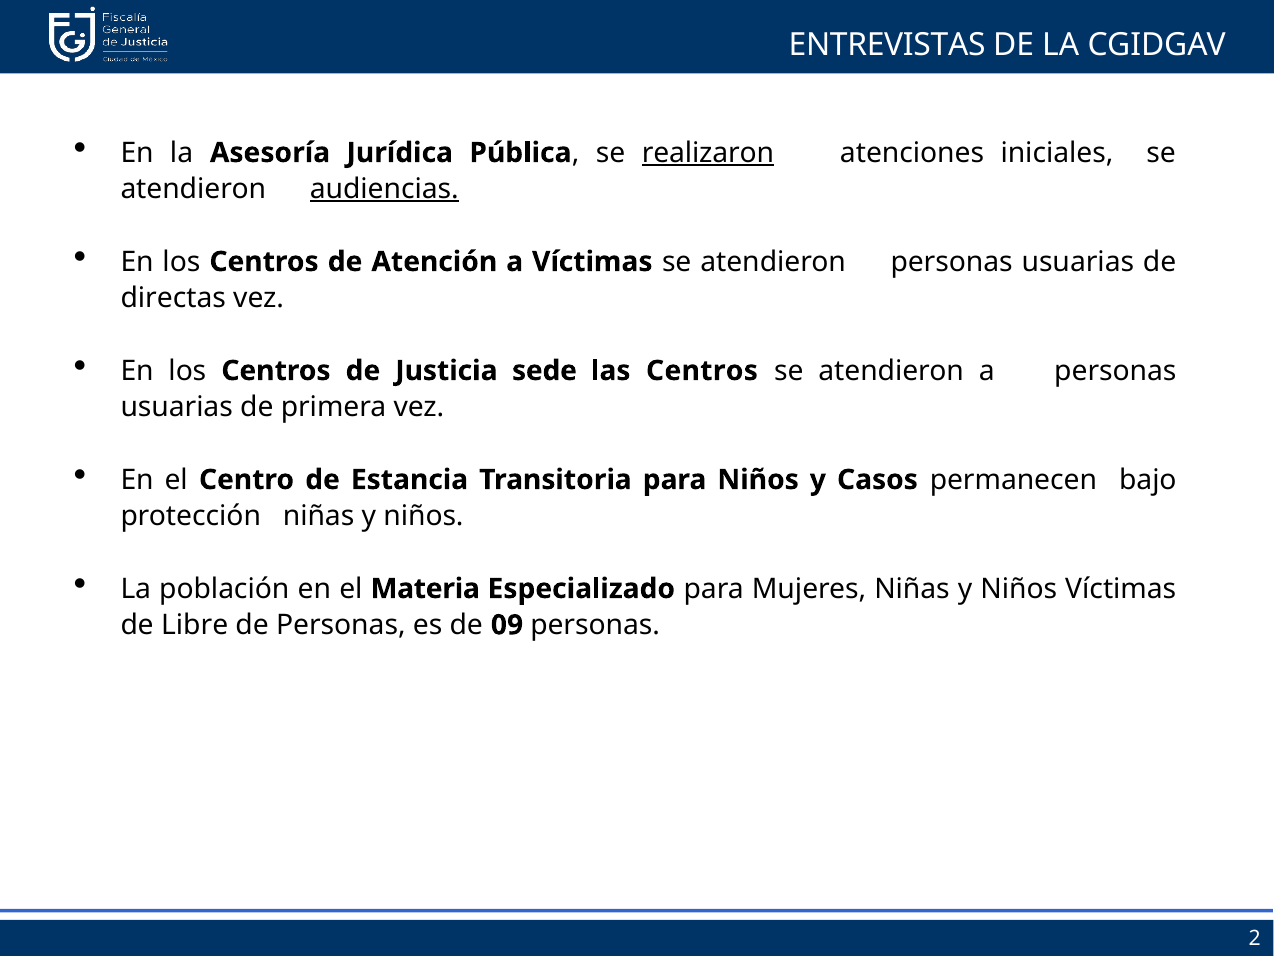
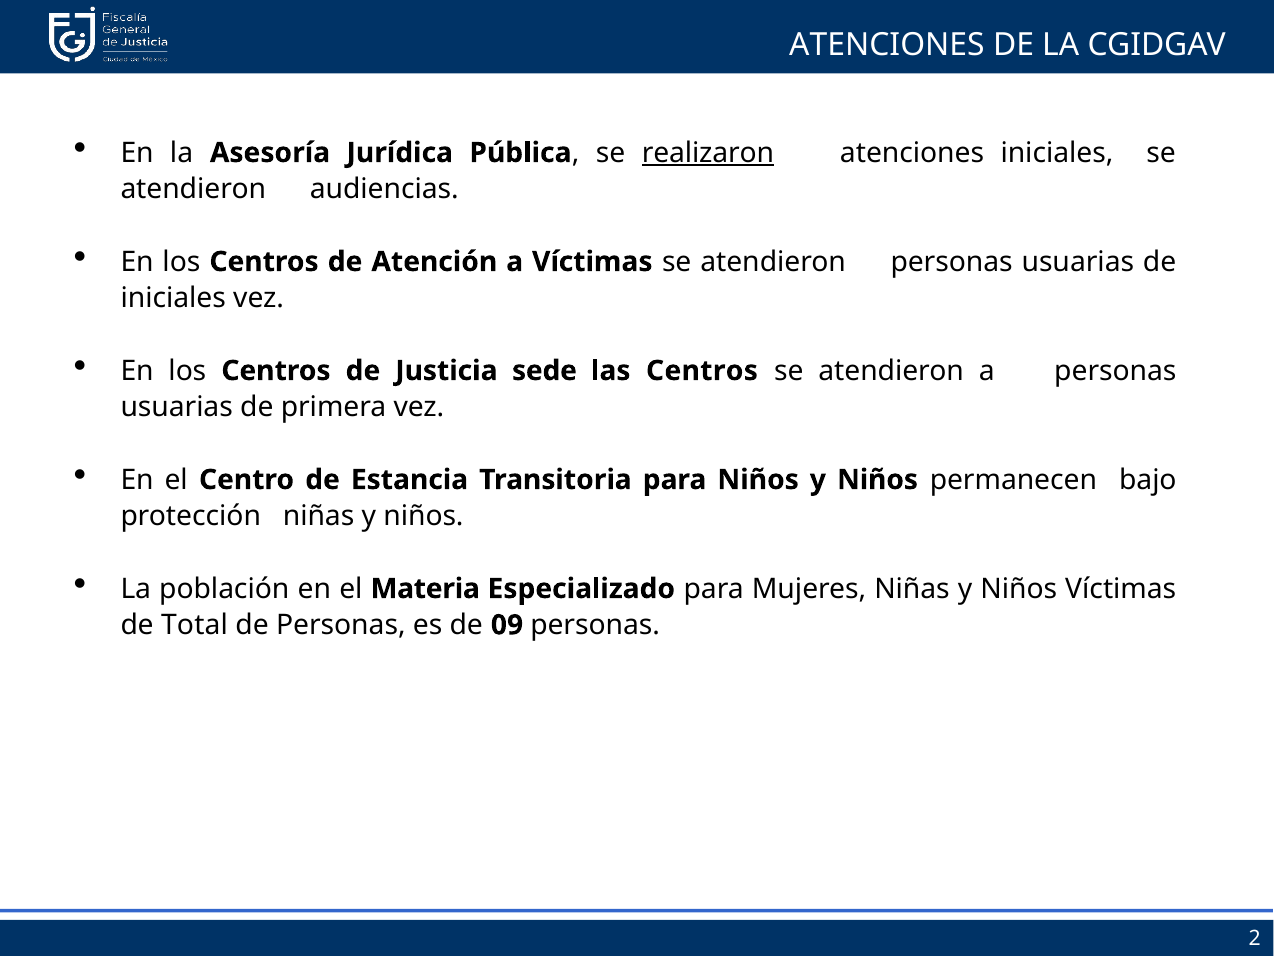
ENTREVISTAS at (887, 45): ENTREVISTAS -> ATENCIONES
audiencias underline: present -> none
directas at (173, 298): directas -> iniciales
Niños y Casos: Casos -> Niños
Libre: Libre -> Total
